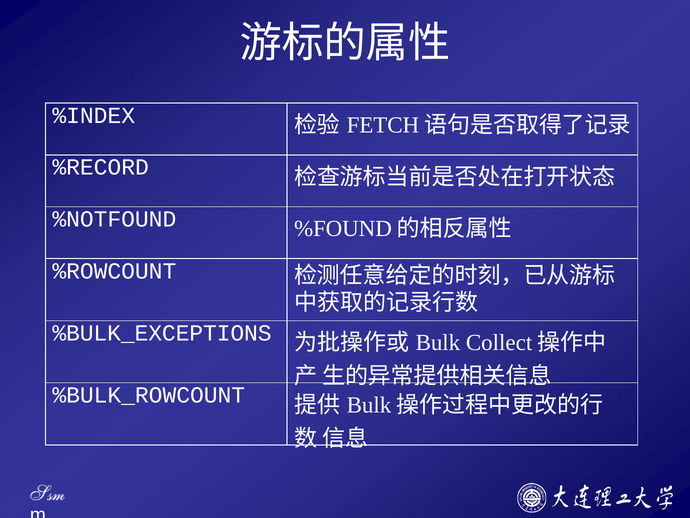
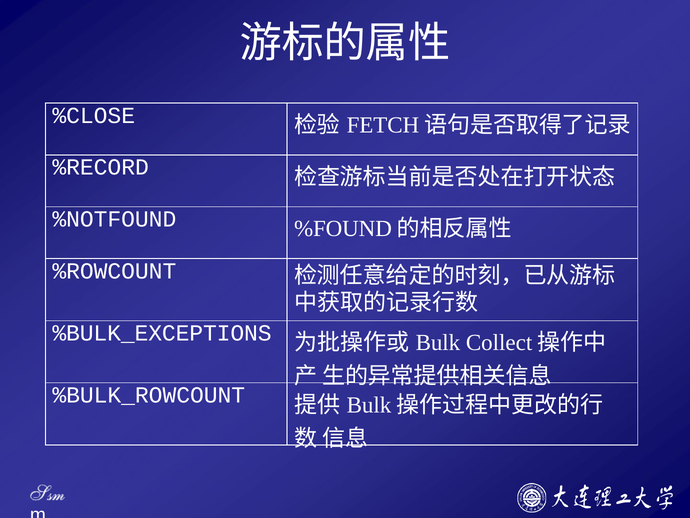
%INDEX: %INDEX -> %CLOSE
